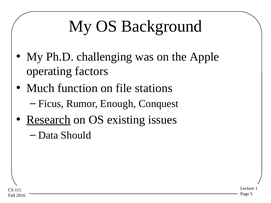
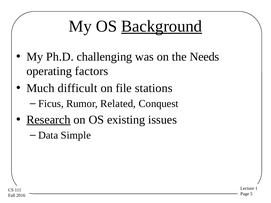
Background underline: none -> present
Apple: Apple -> Needs
function: function -> difficult
Enough: Enough -> Related
Should: Should -> Simple
